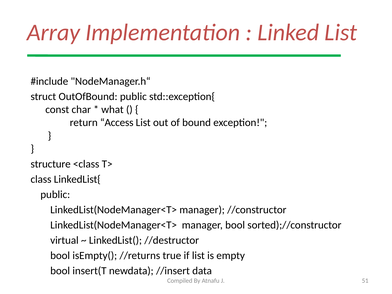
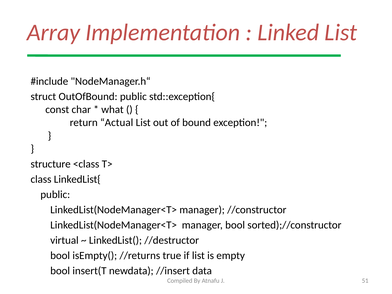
Access: Access -> Actual
